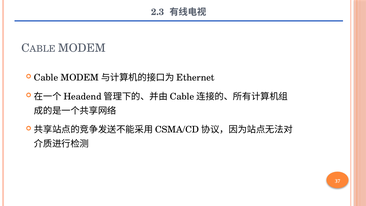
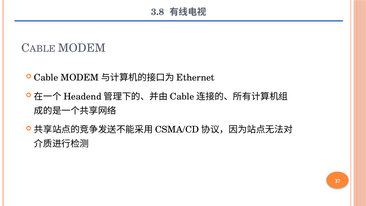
2.3: 2.3 -> 3.8
